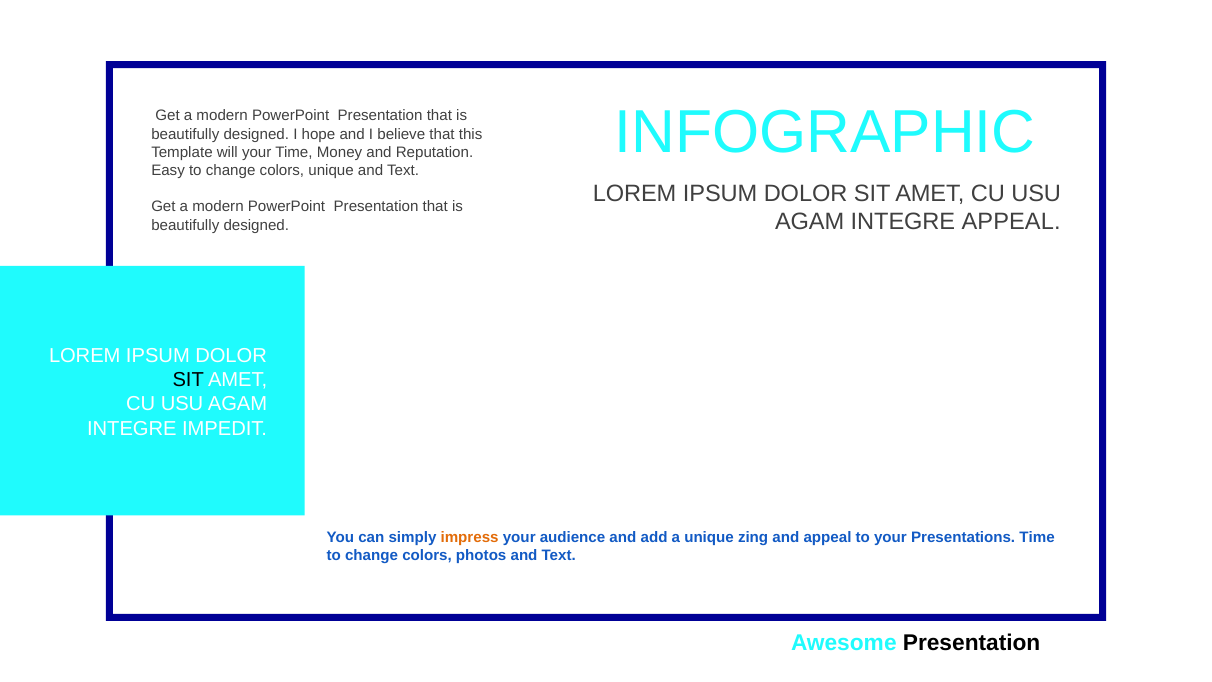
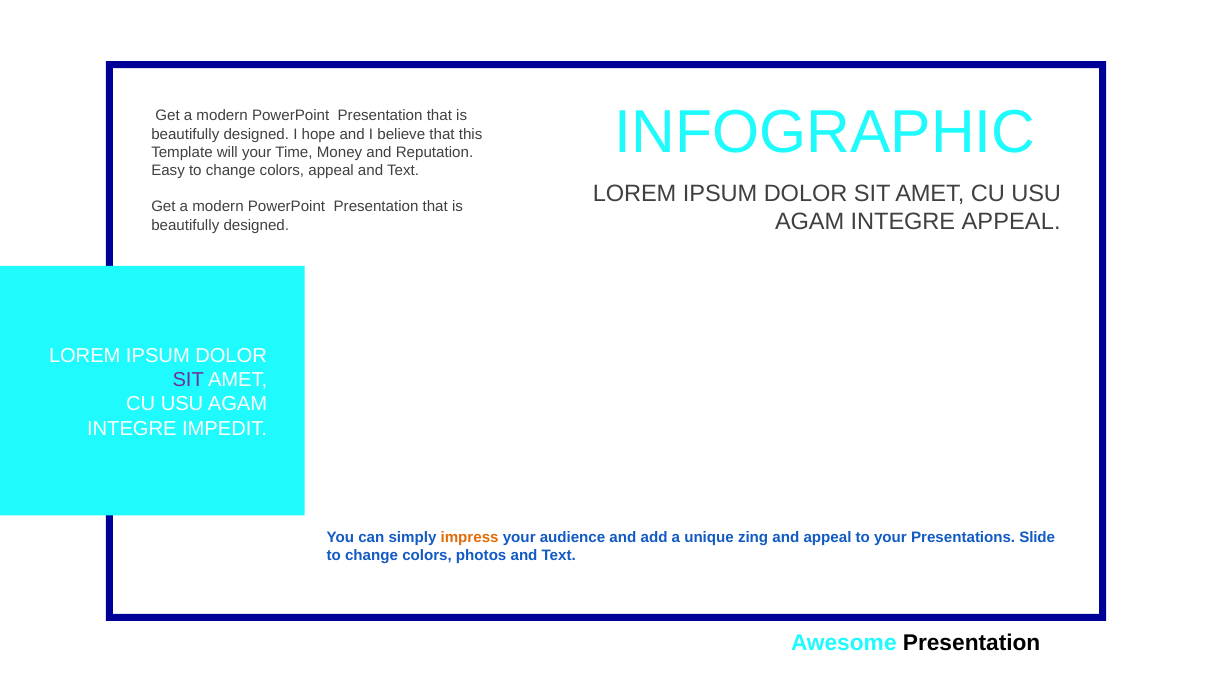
colors unique: unique -> appeal
SIT at (188, 380) colour: black -> purple
Presentations Time: Time -> Slide
